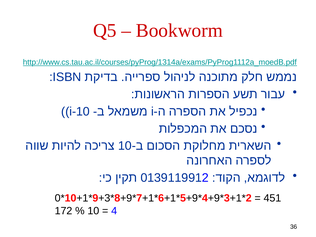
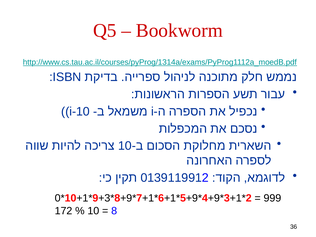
451: 451 -> 999
4: 4 -> 8
